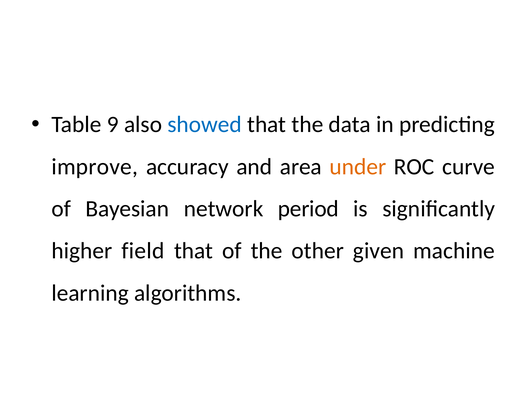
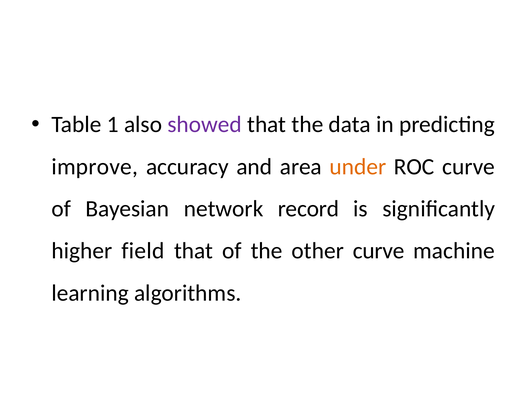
9: 9 -> 1
showed colour: blue -> purple
period: period -> record
other given: given -> curve
